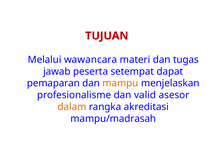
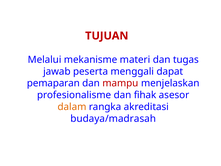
wawancara: wawancara -> mekanisme
setempat: setempat -> menggali
mampu colour: orange -> red
valid: valid -> fihak
mampu/madrasah: mampu/madrasah -> budaya/madrasah
